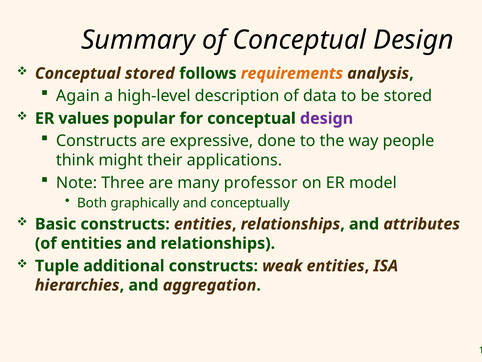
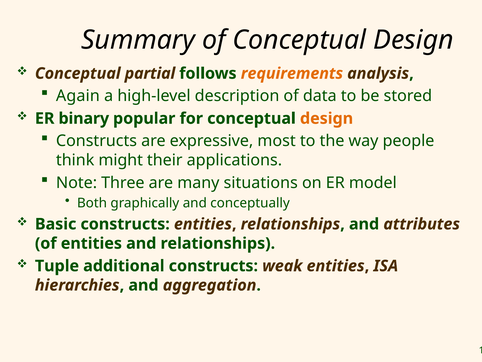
Conceptual stored: stored -> partial
values: values -> binary
design at (327, 118) colour: purple -> orange
done: done -> most
professor: professor -> situations
